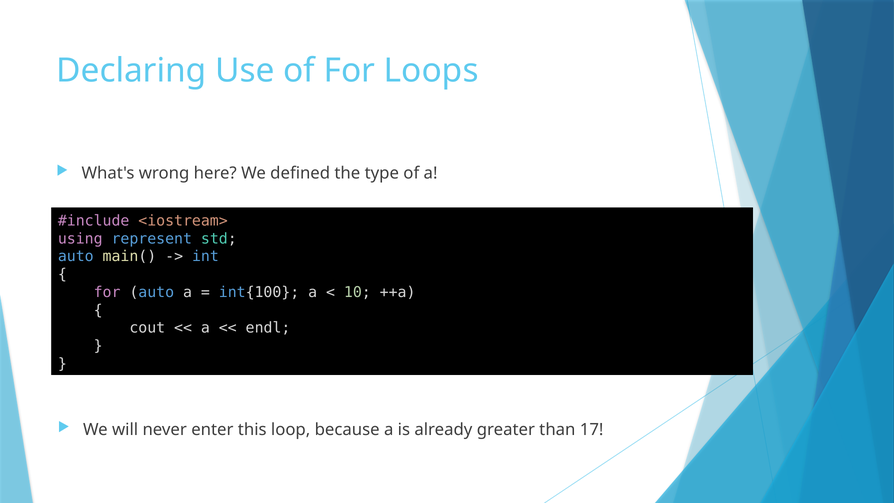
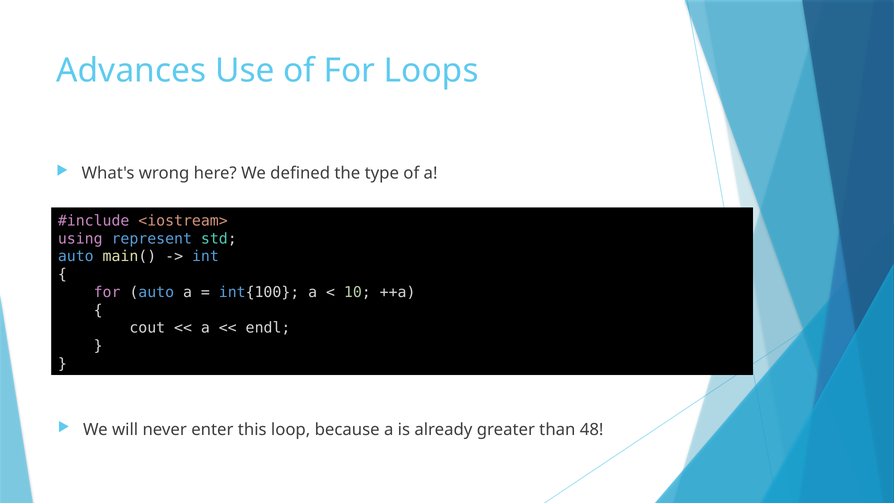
Declaring: Declaring -> Advances
17: 17 -> 48
